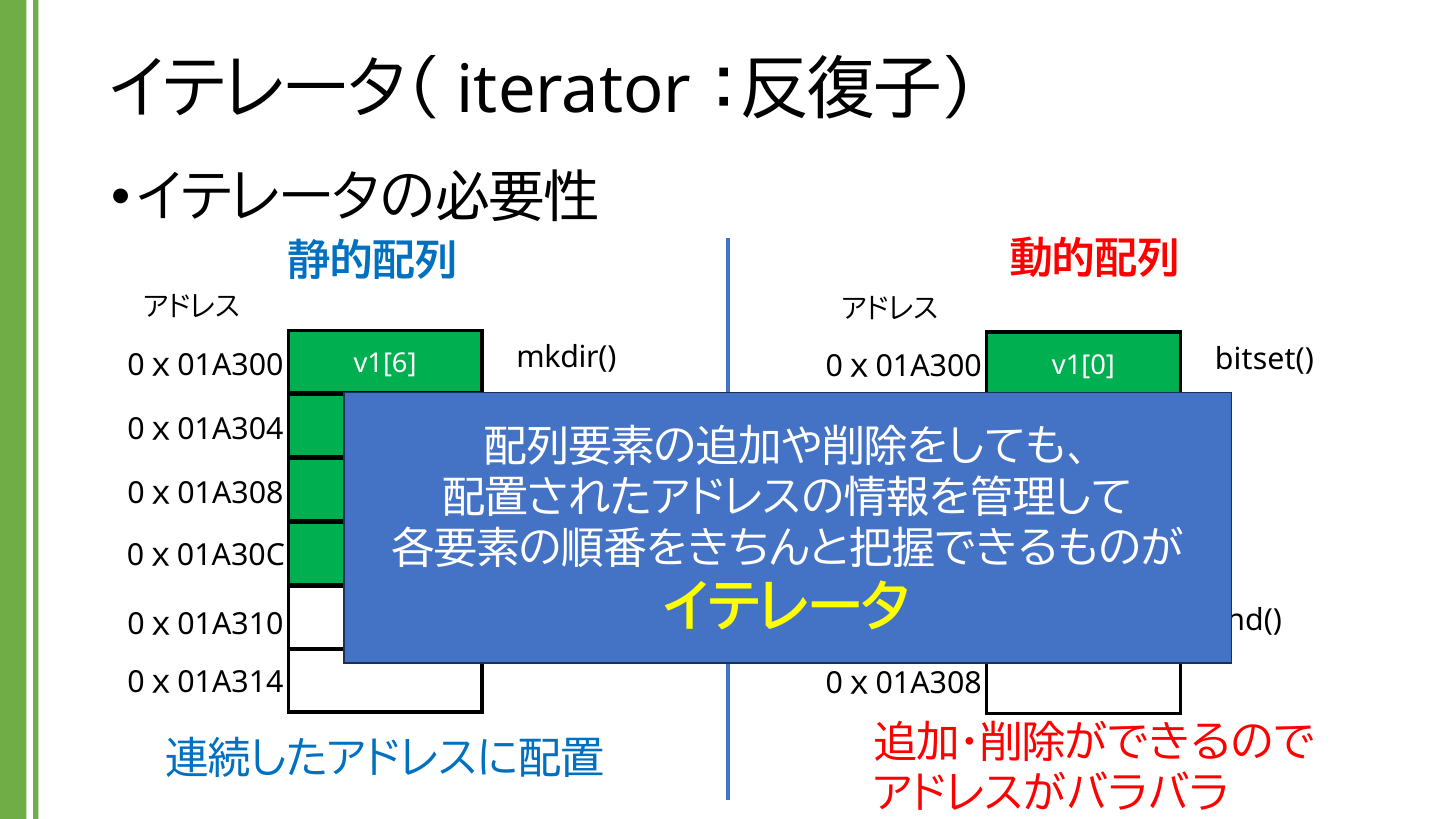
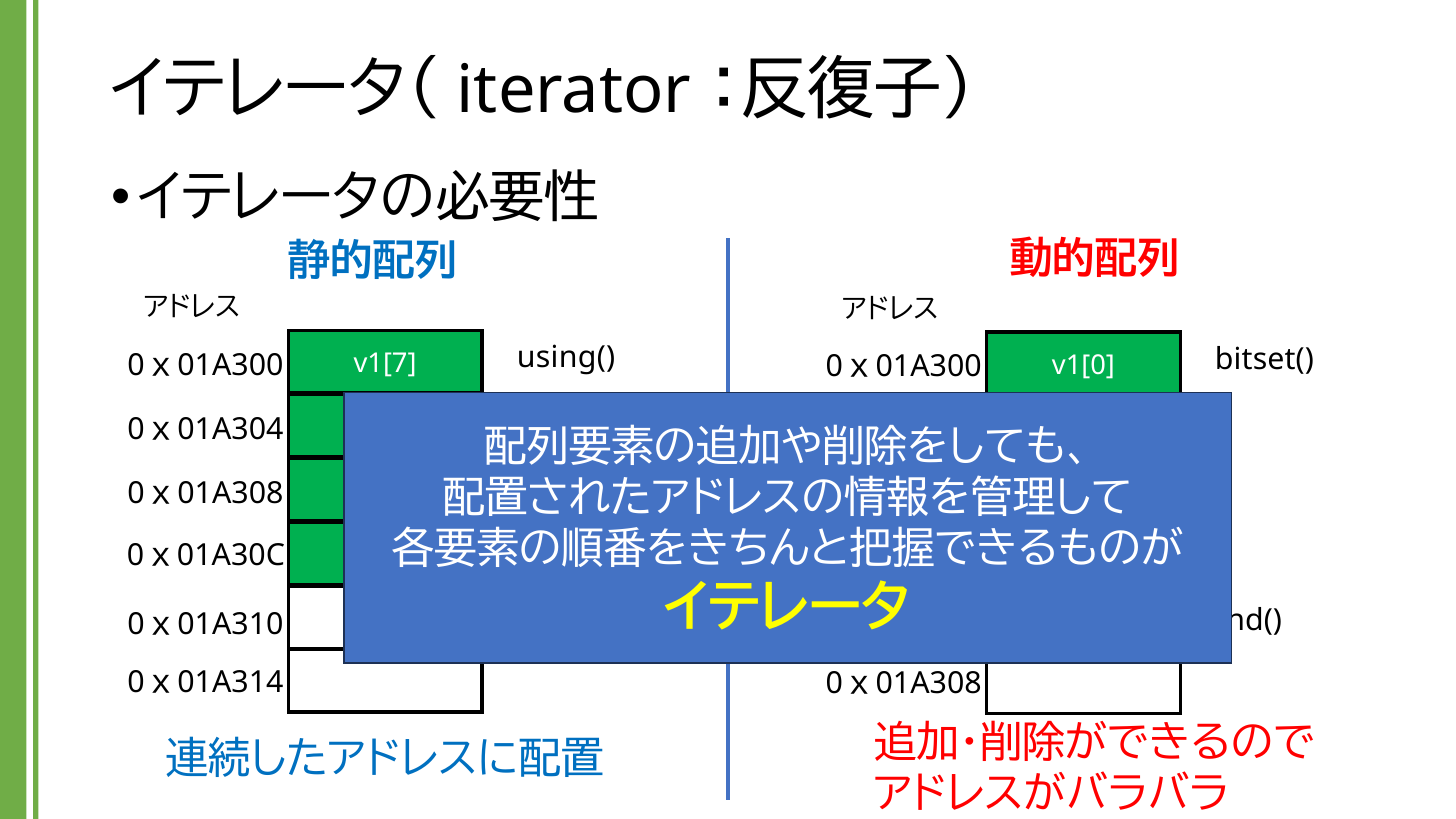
mkdir(: mkdir( -> using(
v1[6: v1[6 -> v1[7
